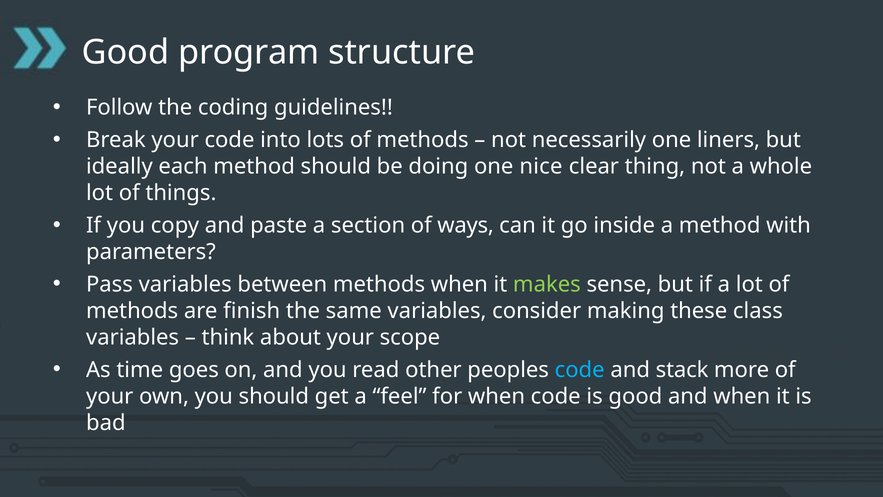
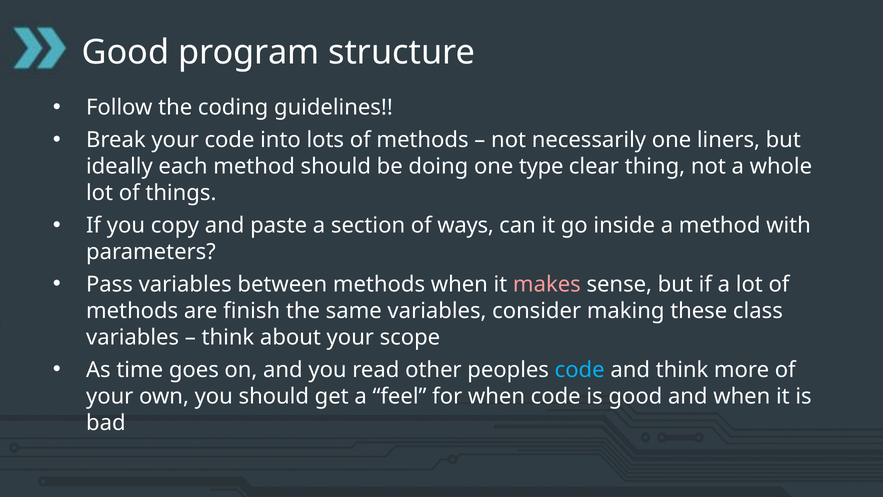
nice: nice -> type
makes colour: light green -> pink
and stack: stack -> think
